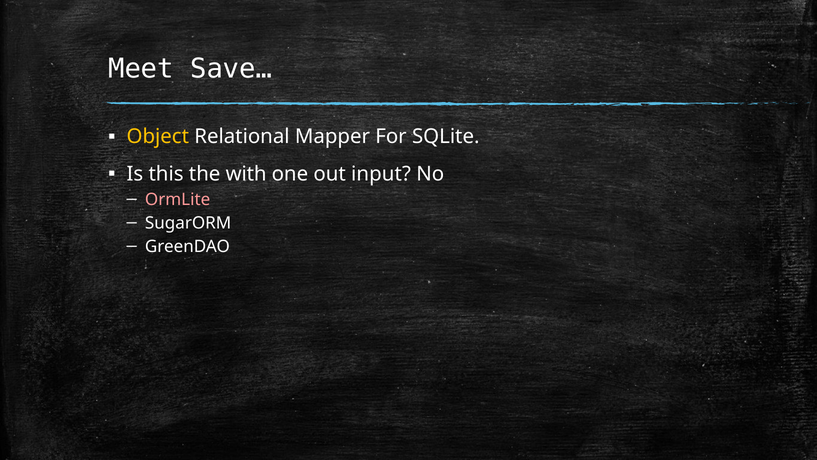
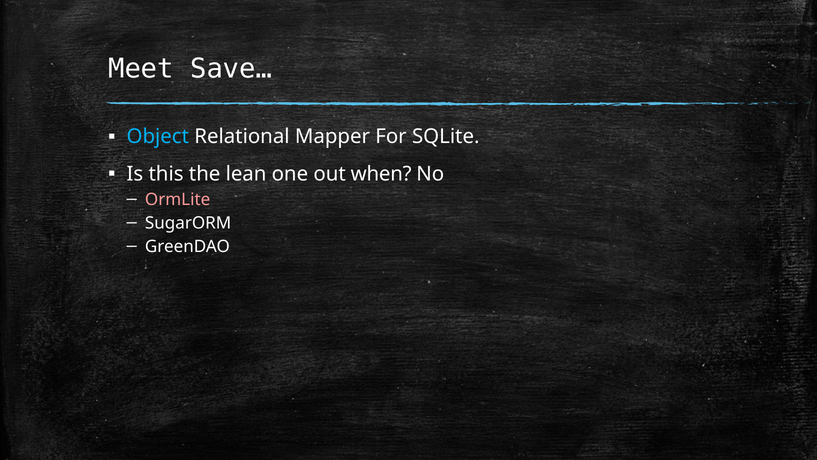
Object colour: yellow -> light blue
with: with -> lean
input: input -> when
